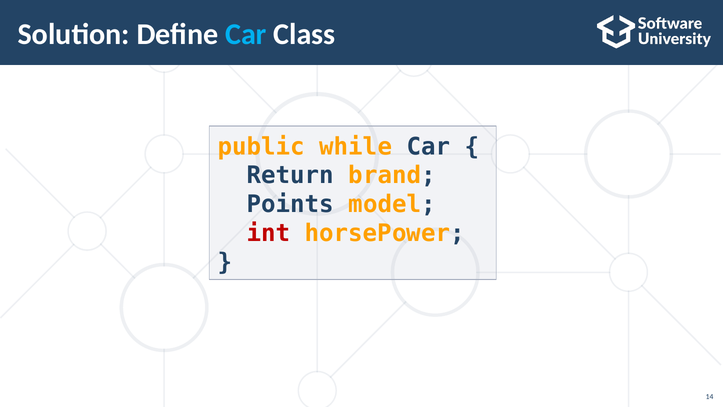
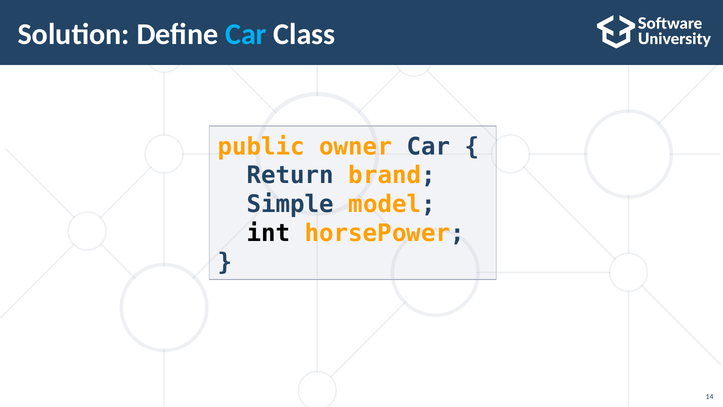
while: while -> owner
Points: Points -> Simple
int colour: red -> black
